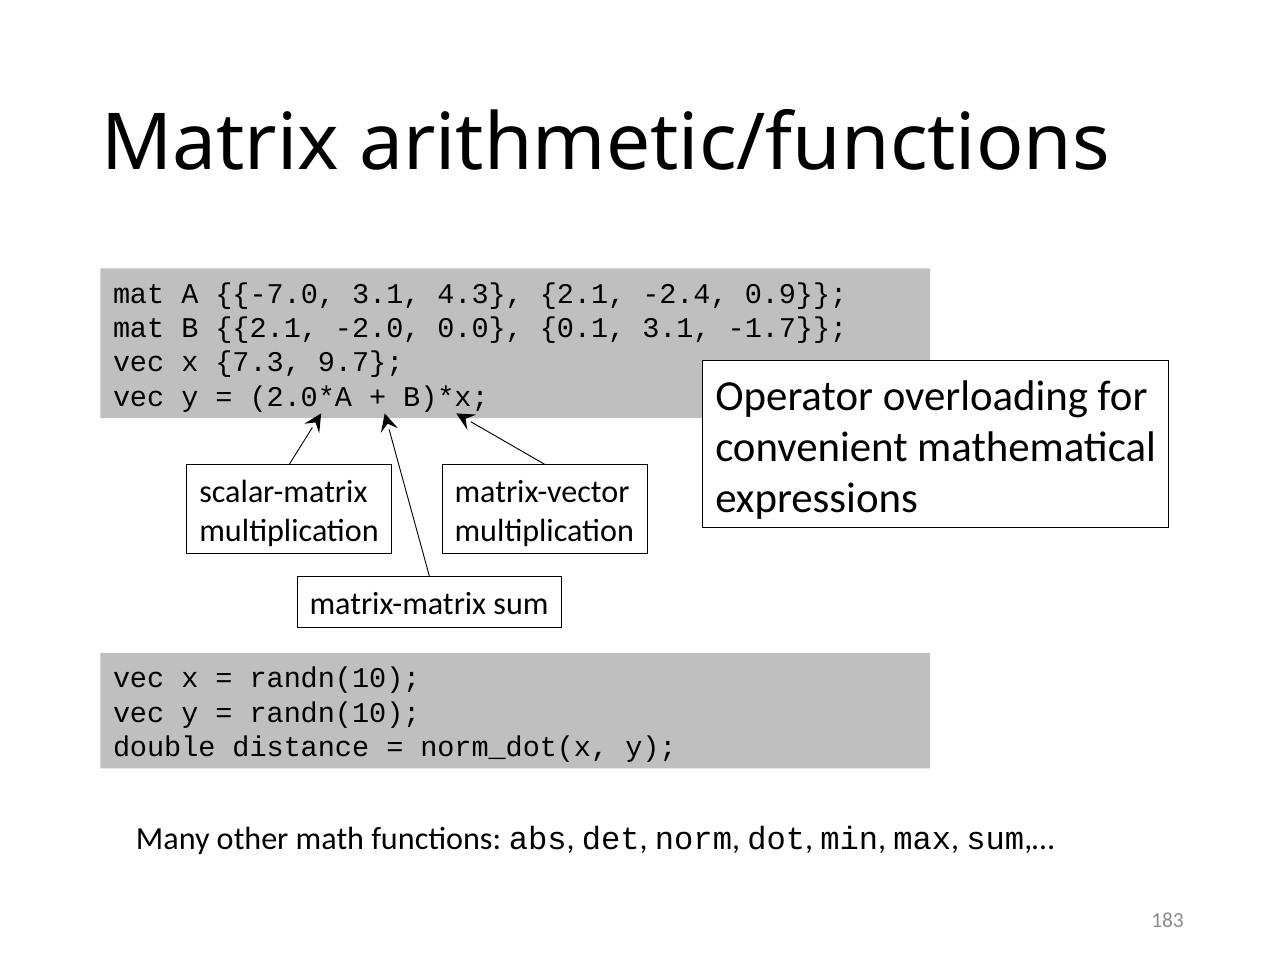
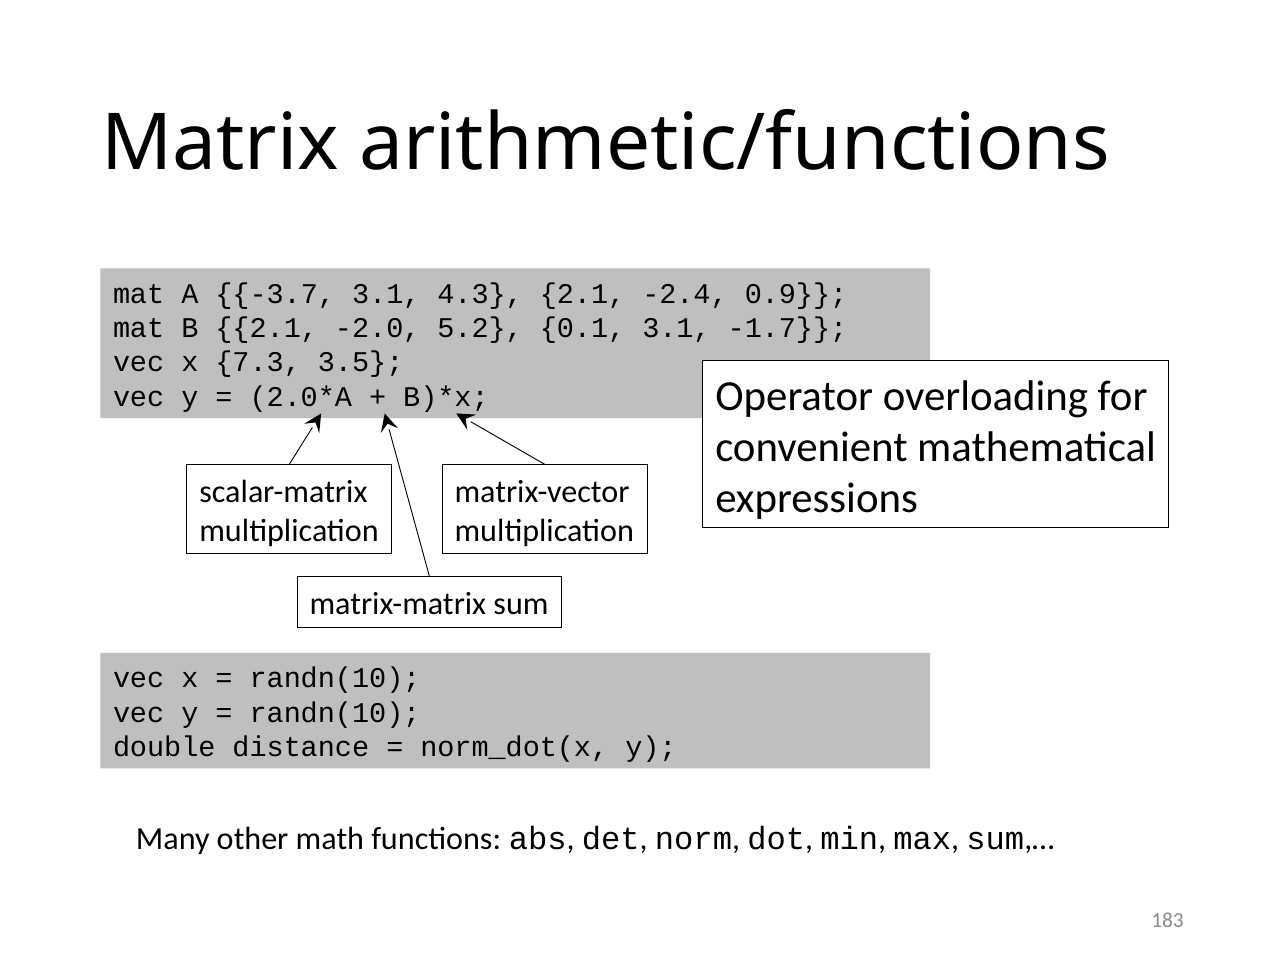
-7.0: -7.0 -> -3.7
0.0: 0.0 -> 5.2
9.7: 9.7 -> 3.5
